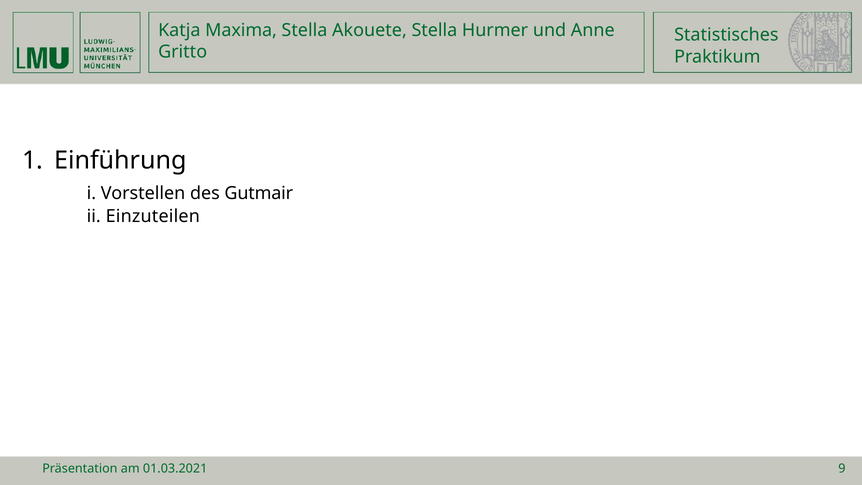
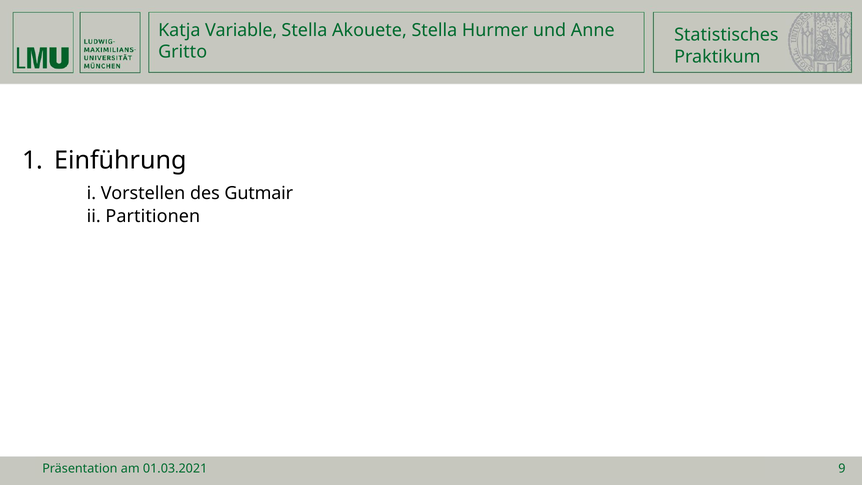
Maxima: Maxima -> Variable
Einzuteilen: Einzuteilen -> Partitionen
